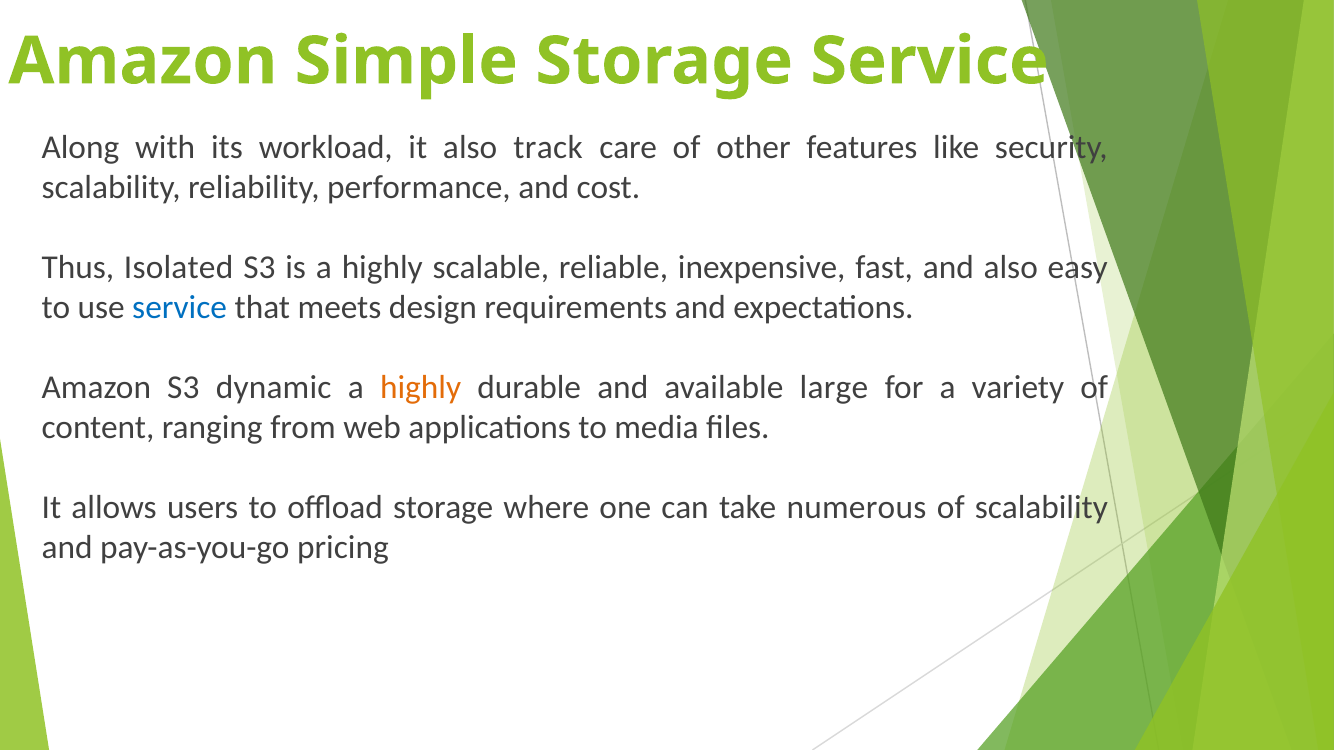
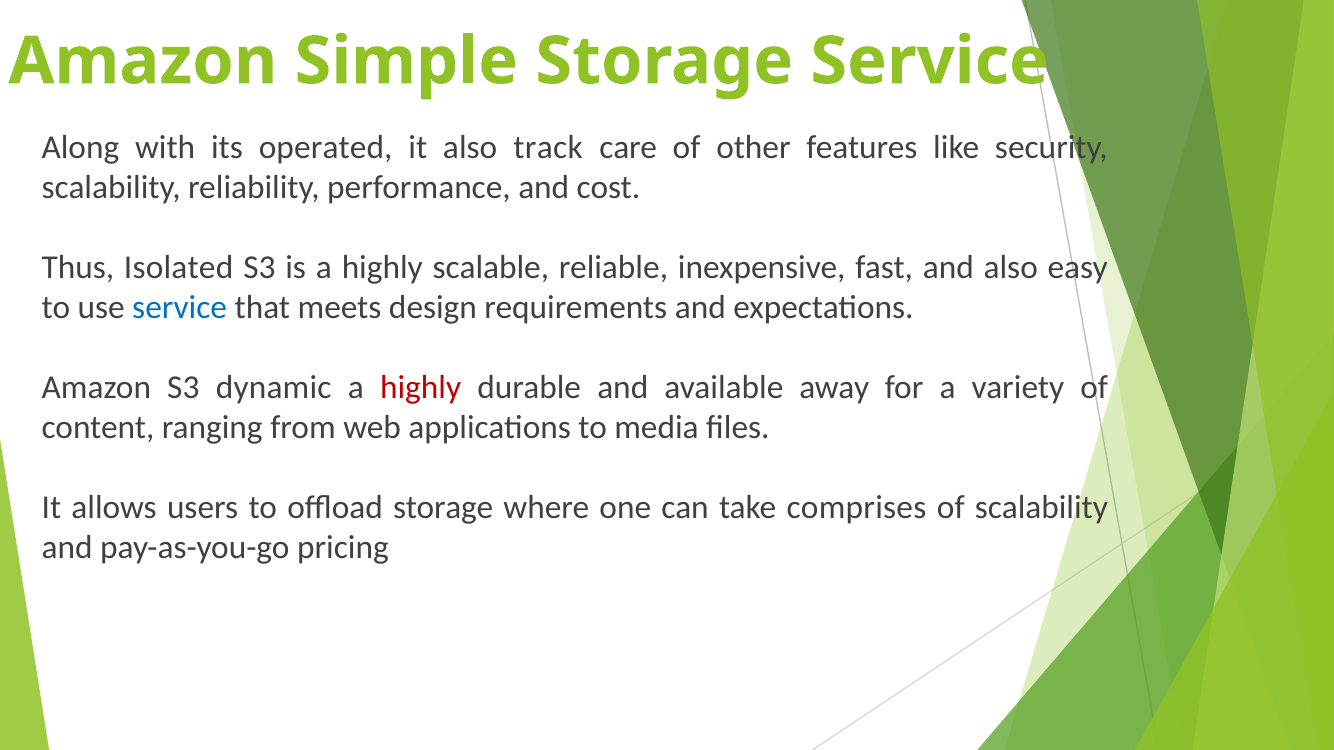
workload: workload -> operated
highly at (421, 388) colour: orange -> red
large: large -> away
numerous: numerous -> comprises
